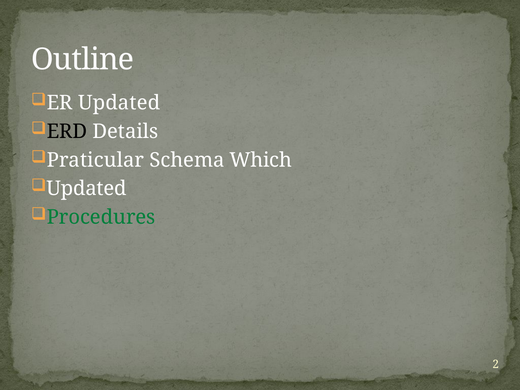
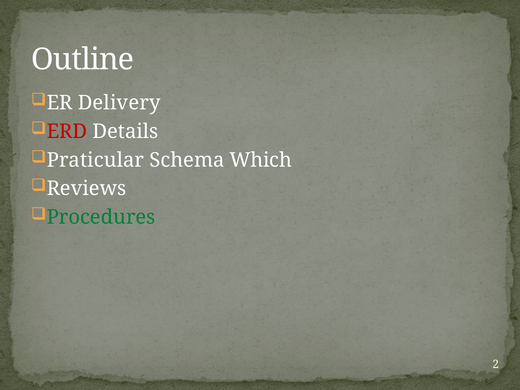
ER Updated: Updated -> Delivery
ERD colour: black -> red
Updated at (87, 189): Updated -> Reviews
